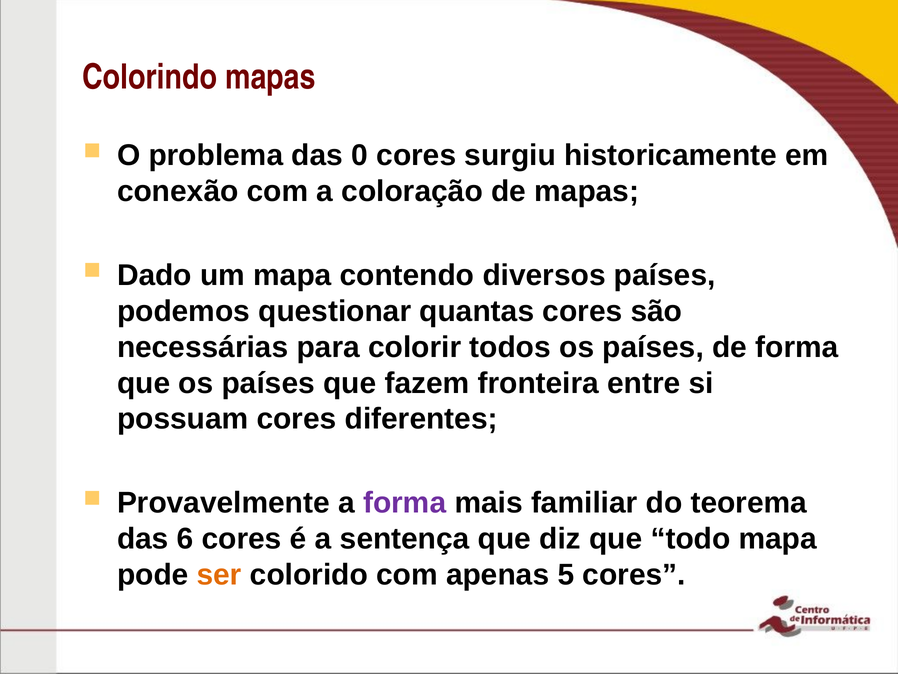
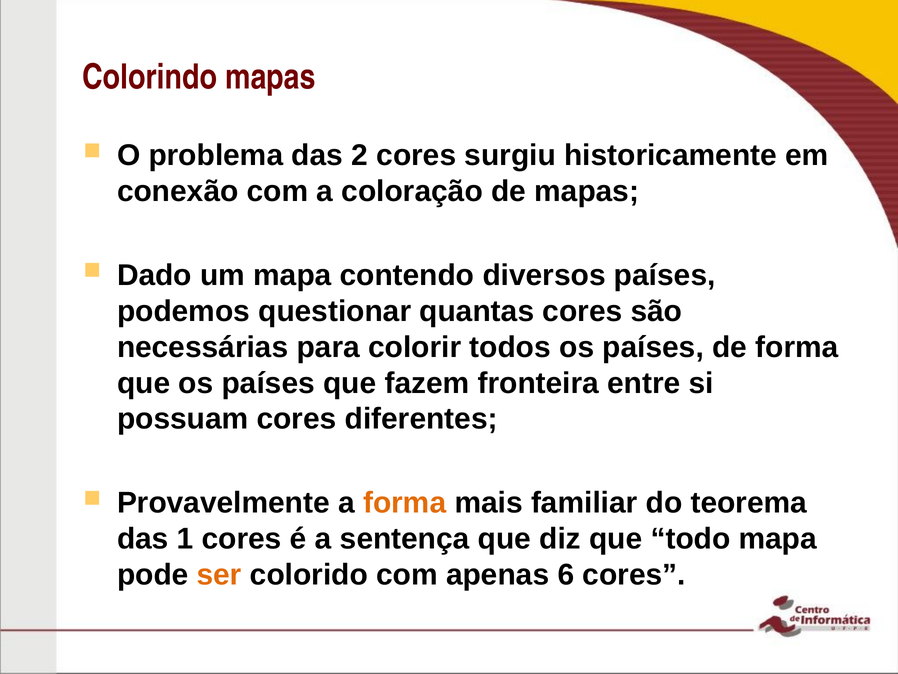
0: 0 -> 2
forma at (405, 503) colour: purple -> orange
6: 6 -> 1
5: 5 -> 6
